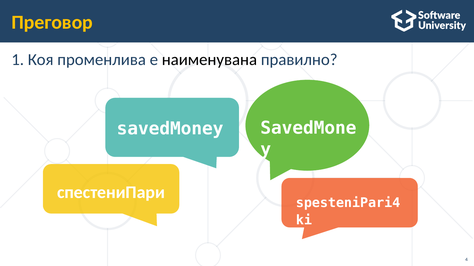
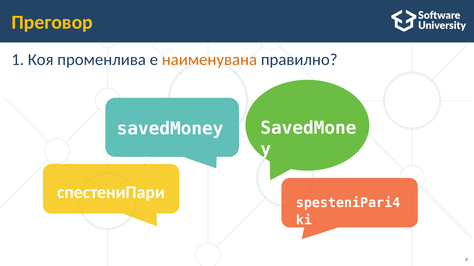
наименувана colour: black -> orange
